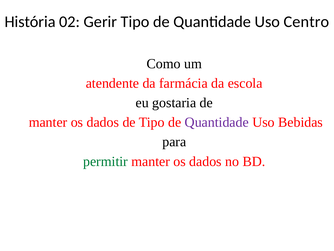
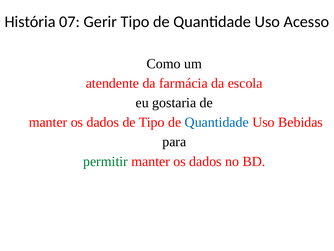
02: 02 -> 07
Centro: Centro -> Acesso
Quantidade at (217, 122) colour: purple -> blue
